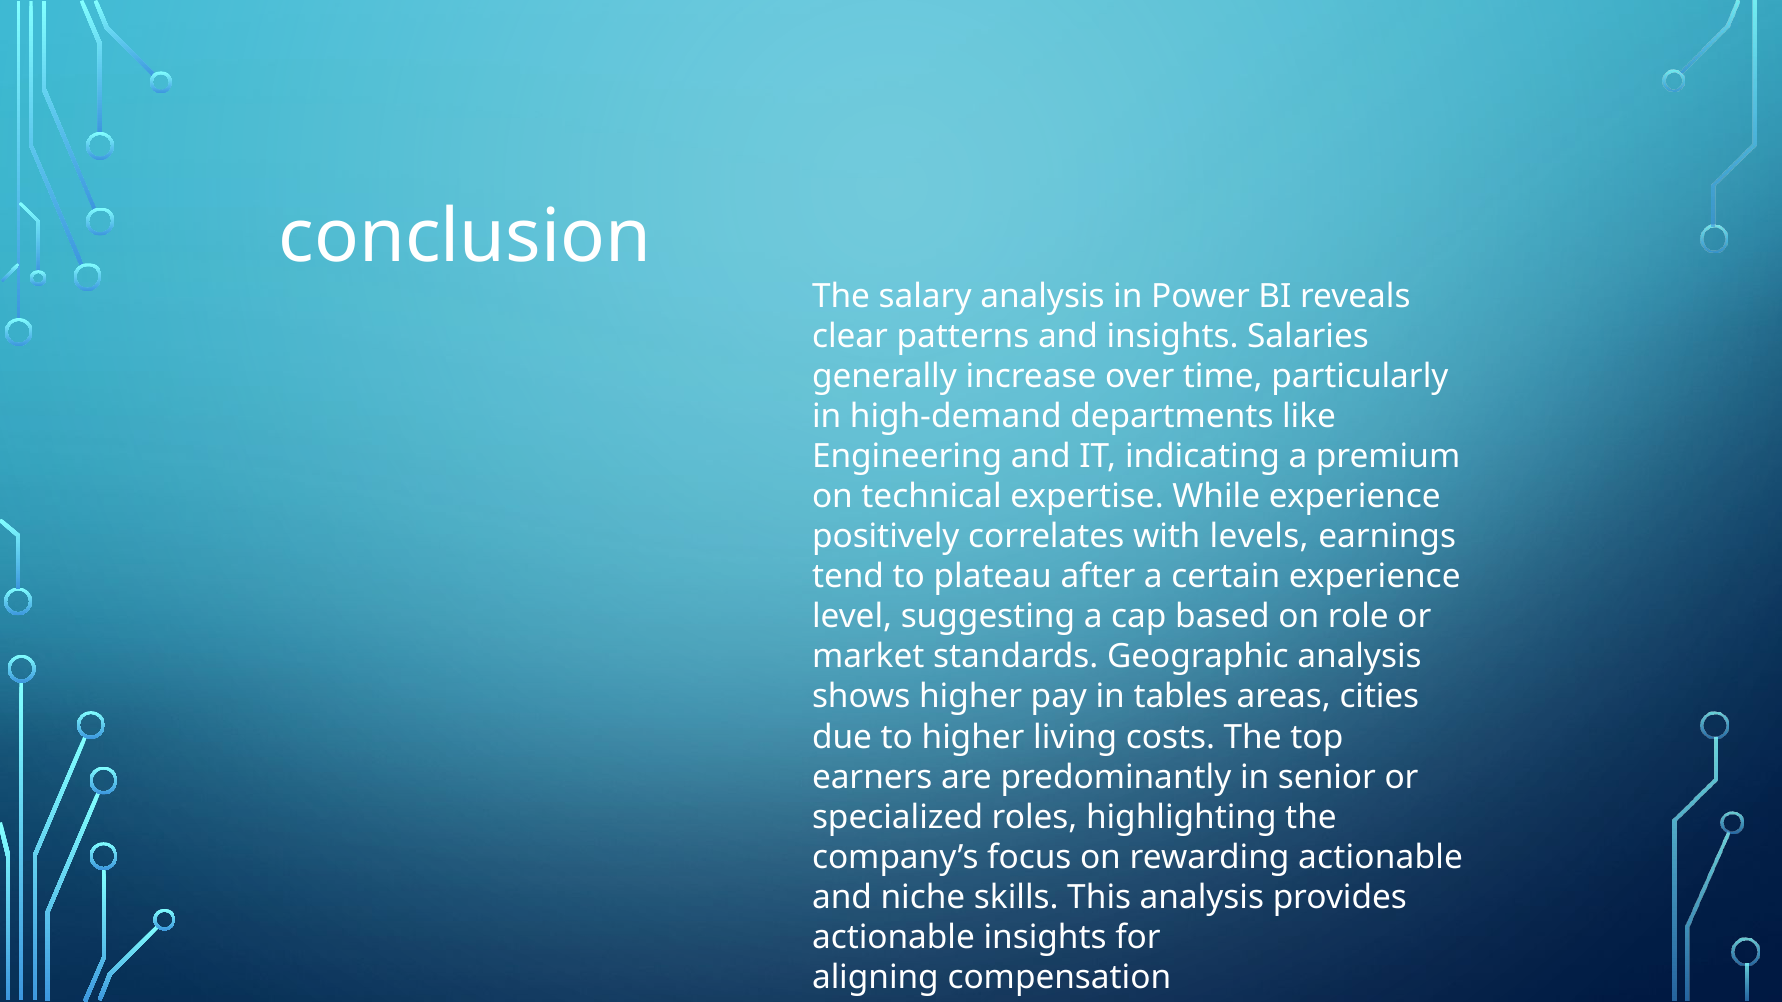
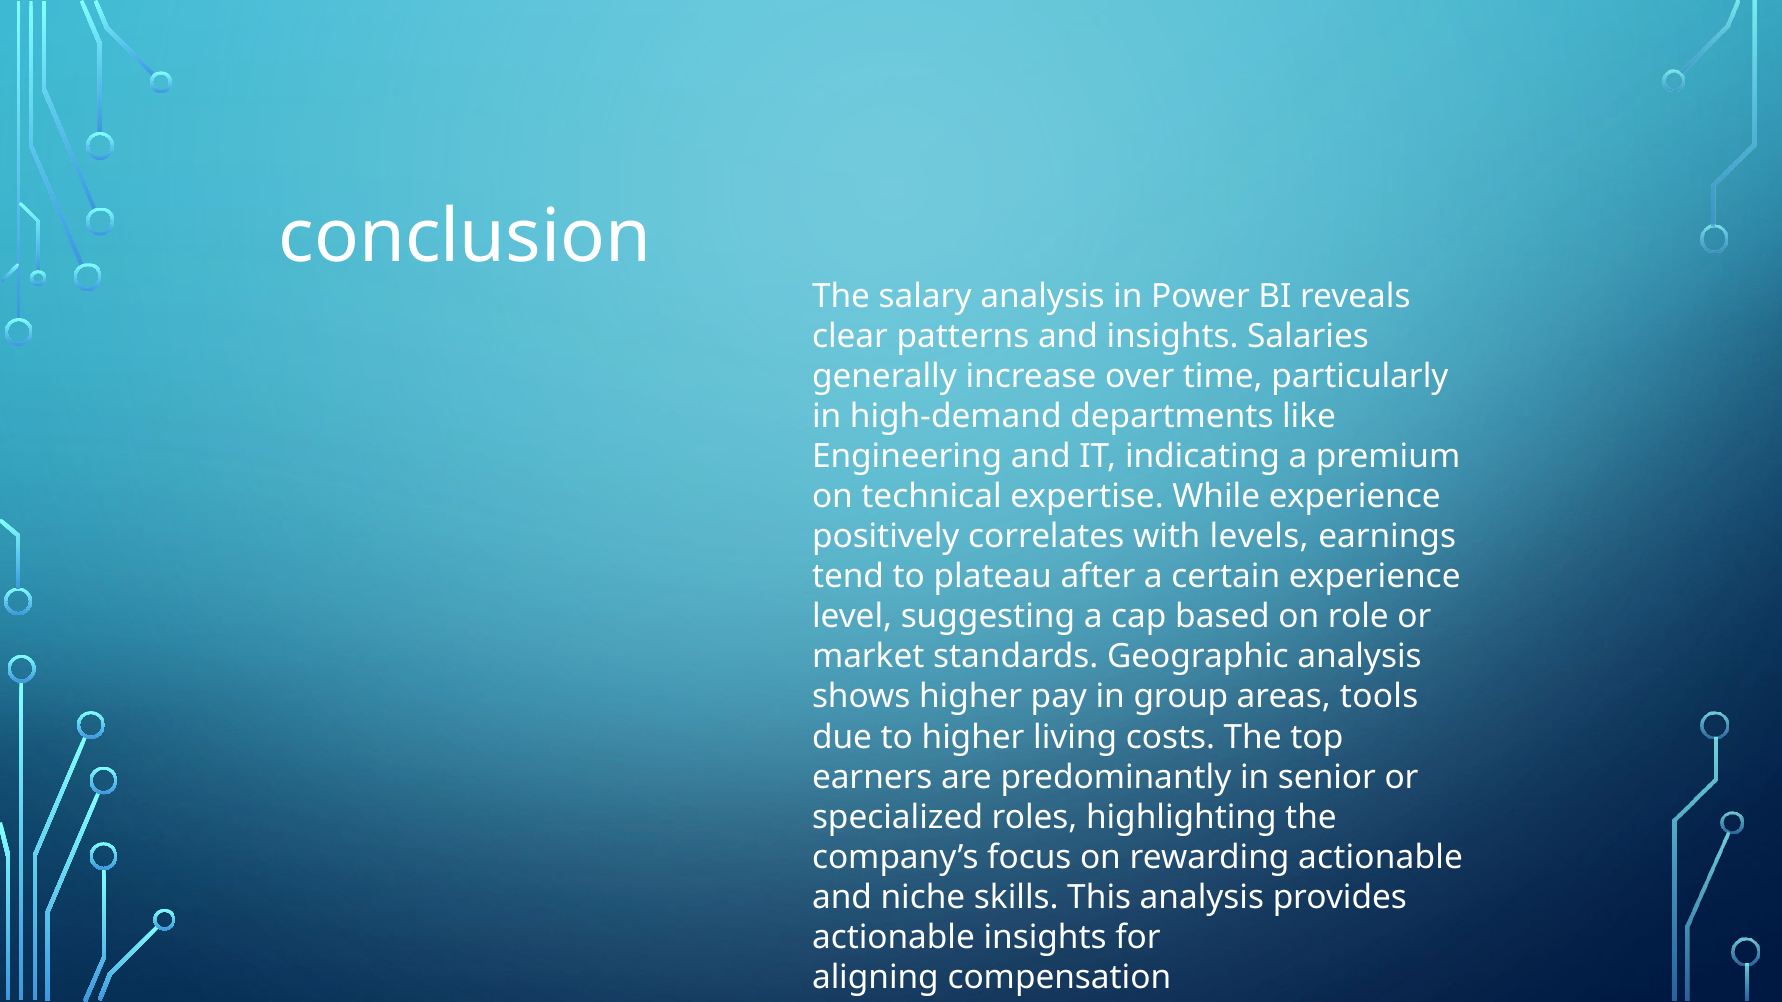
tables: tables -> group
cities: cities -> tools
